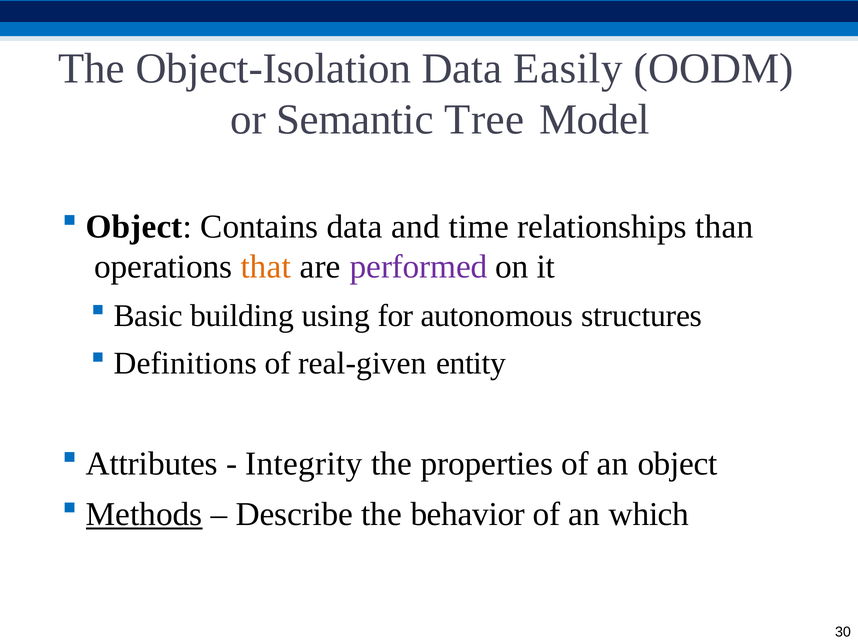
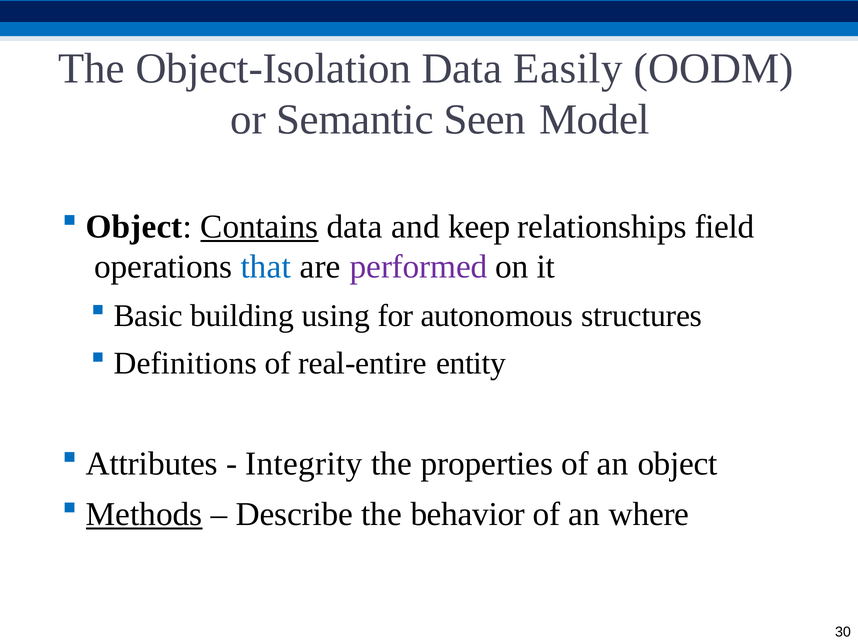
Tree: Tree -> Seen
Contains underline: none -> present
time: time -> keep
than: than -> field
that colour: orange -> blue
real-given: real-given -> real-entire
which: which -> where
